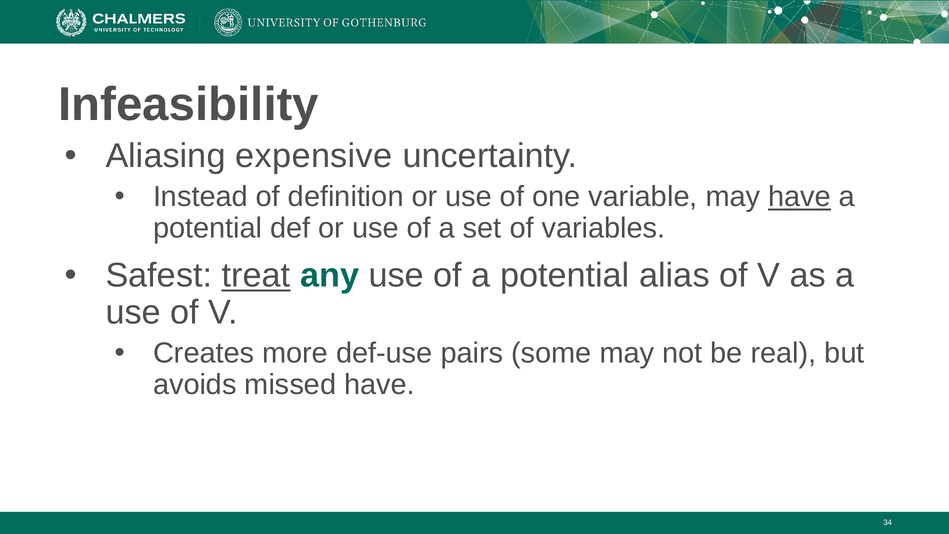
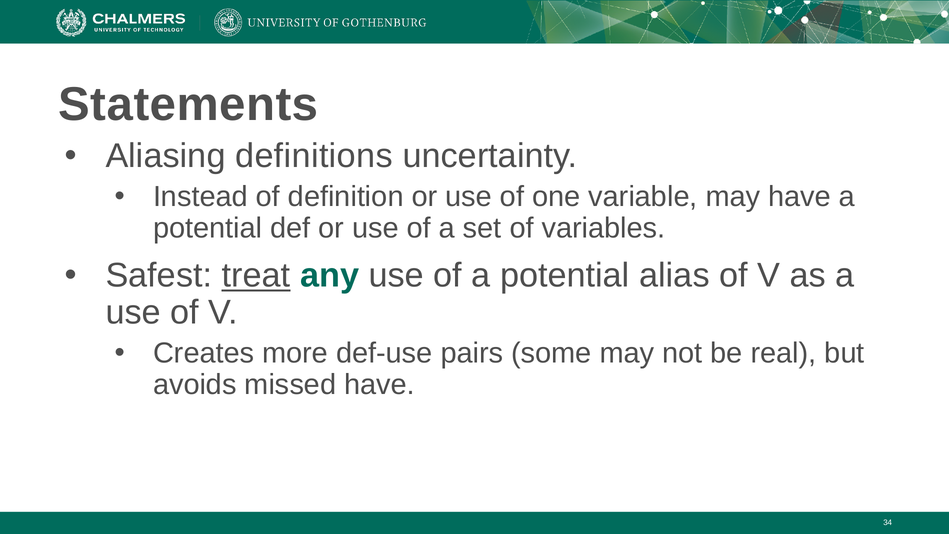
Infeasibility: Infeasibility -> Statements
expensive: expensive -> definitions
have at (800, 197) underline: present -> none
